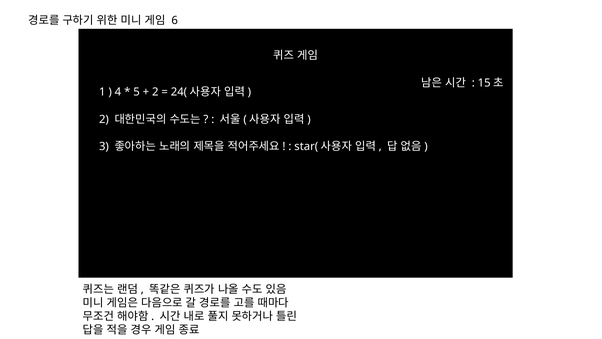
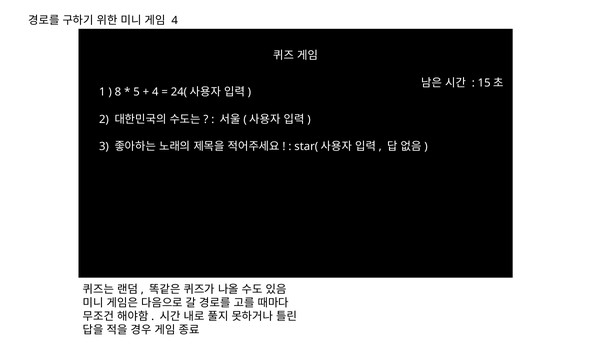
6 at (175, 20): 6 -> 4
4: 4 -> 8
2 at (155, 92): 2 -> 4
